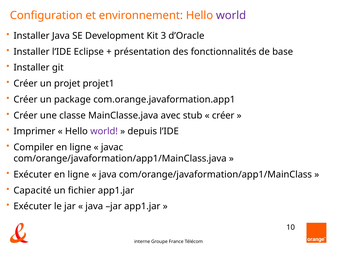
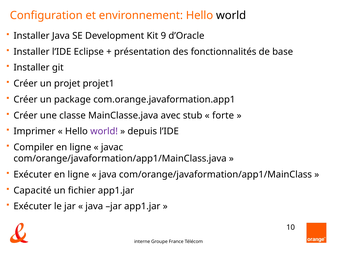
world at (231, 15) colour: purple -> black
3: 3 -> 9
créer at (223, 115): créer -> forte
